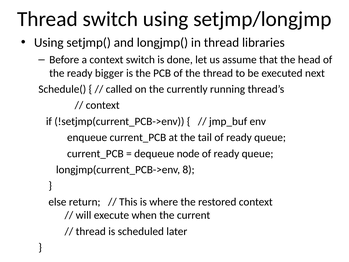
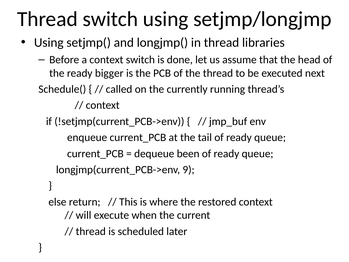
node: node -> been
8: 8 -> 9
